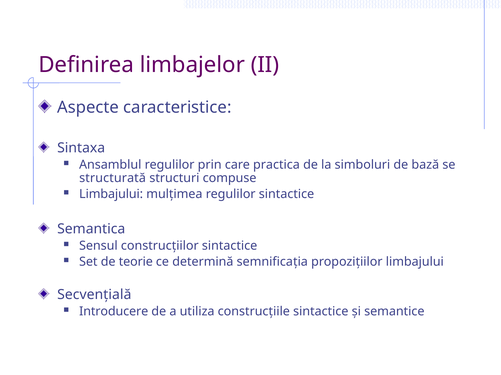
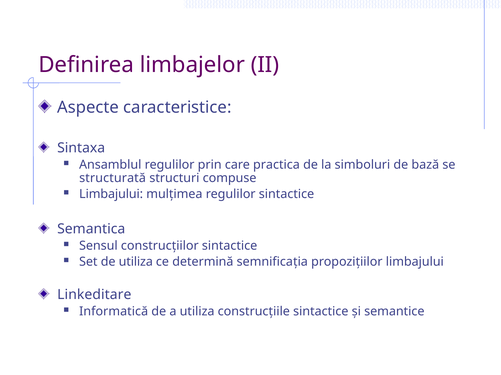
de teorie: teorie -> utiliza
Secvențială: Secvențială -> Linkeditare
Introducere: Introducere -> Informatică
